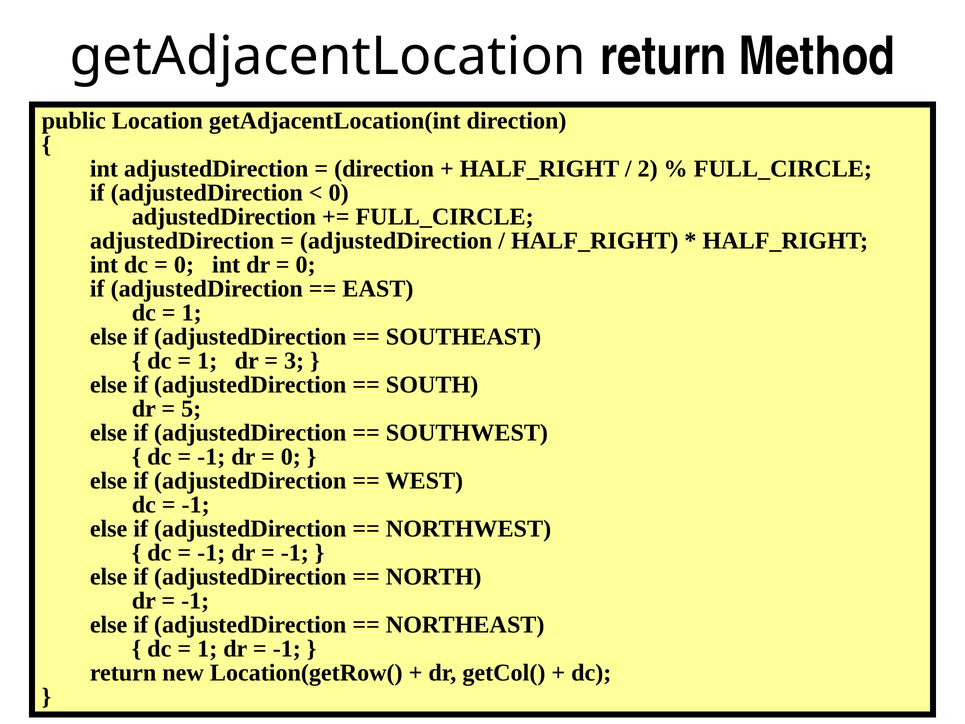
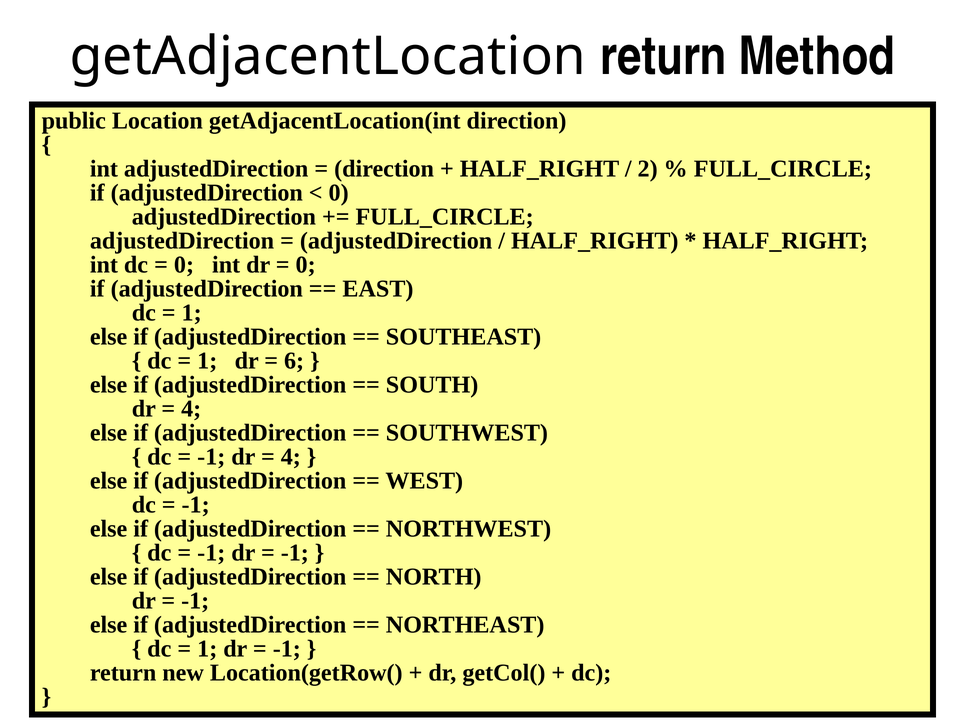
3: 3 -> 6
5 at (191, 409): 5 -> 4
0 at (291, 457): 0 -> 4
